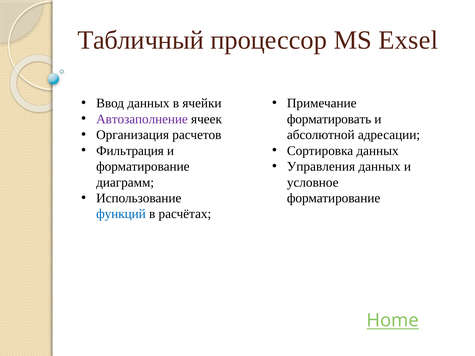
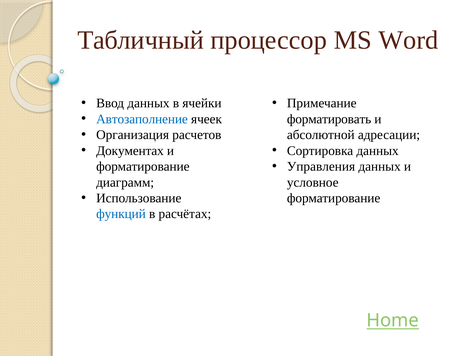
Exsel: Exsel -> Word
Автозаполнение colour: purple -> blue
Фильтрация: Фильтрация -> Документах
